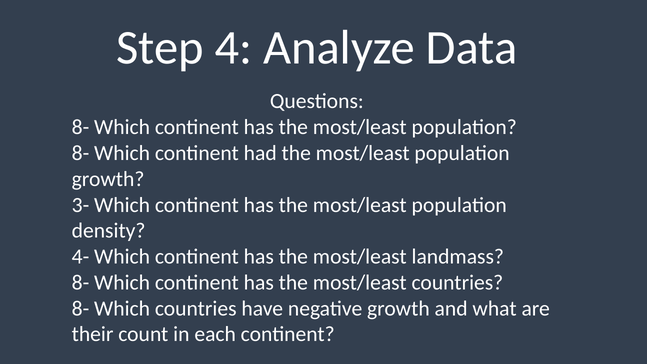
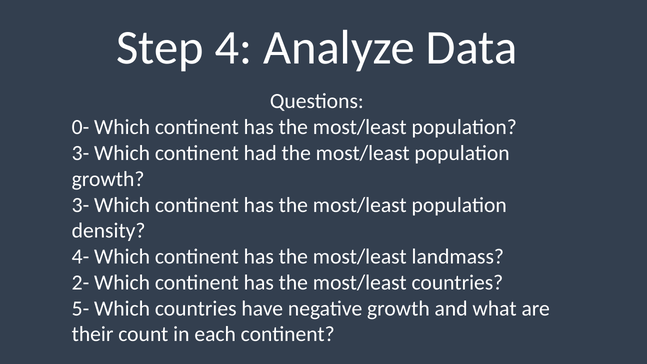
8- at (80, 127): 8- -> 0-
8- at (80, 153): 8- -> 3-
8- at (80, 283): 8- -> 2-
8- at (80, 308): 8- -> 5-
